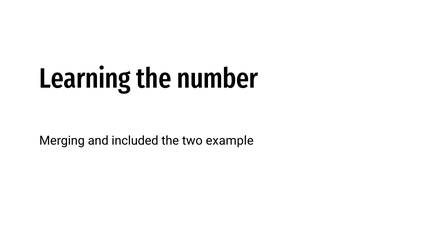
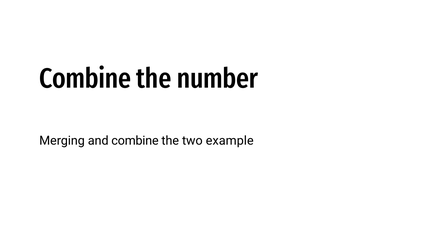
Learning at (85, 79): Learning -> Combine
and included: included -> combine
